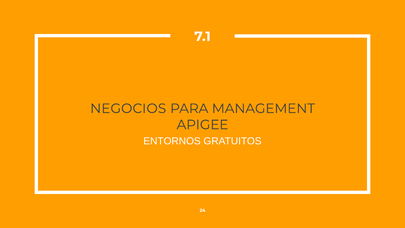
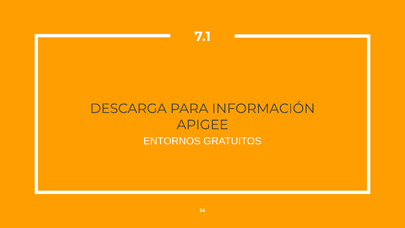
NEGOCIOS: NEGOCIOS -> DESCARGA
MANAGEMENT: MANAGEMENT -> INFORMACIÓN
